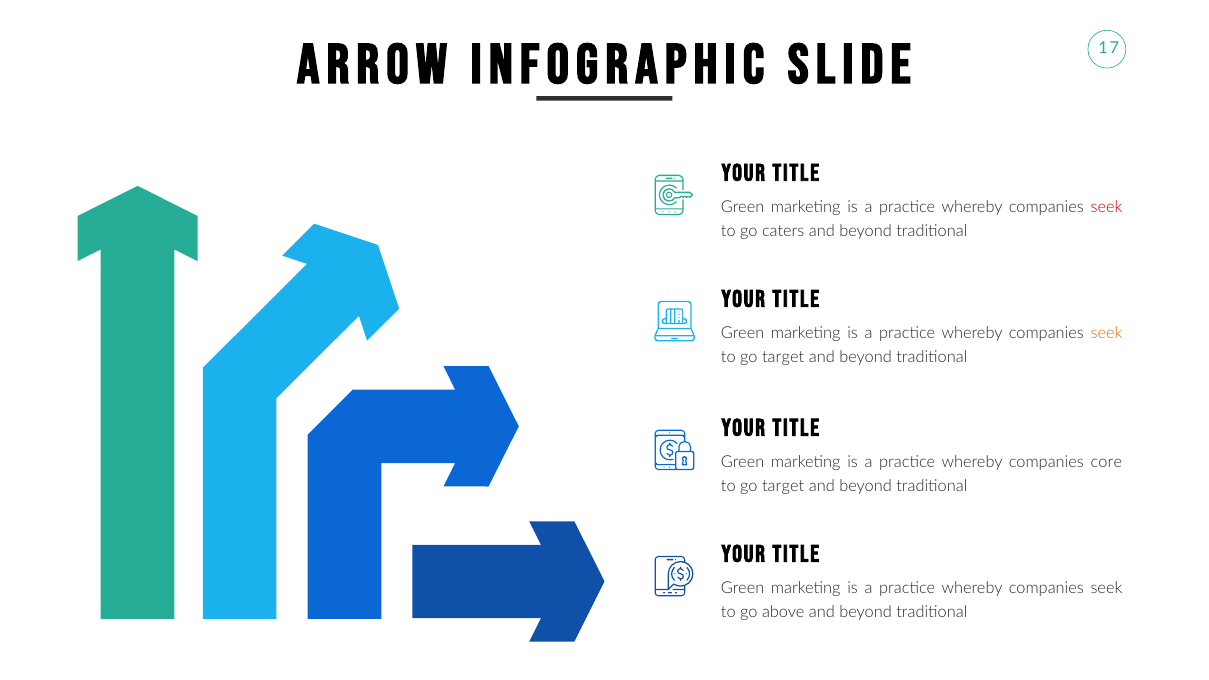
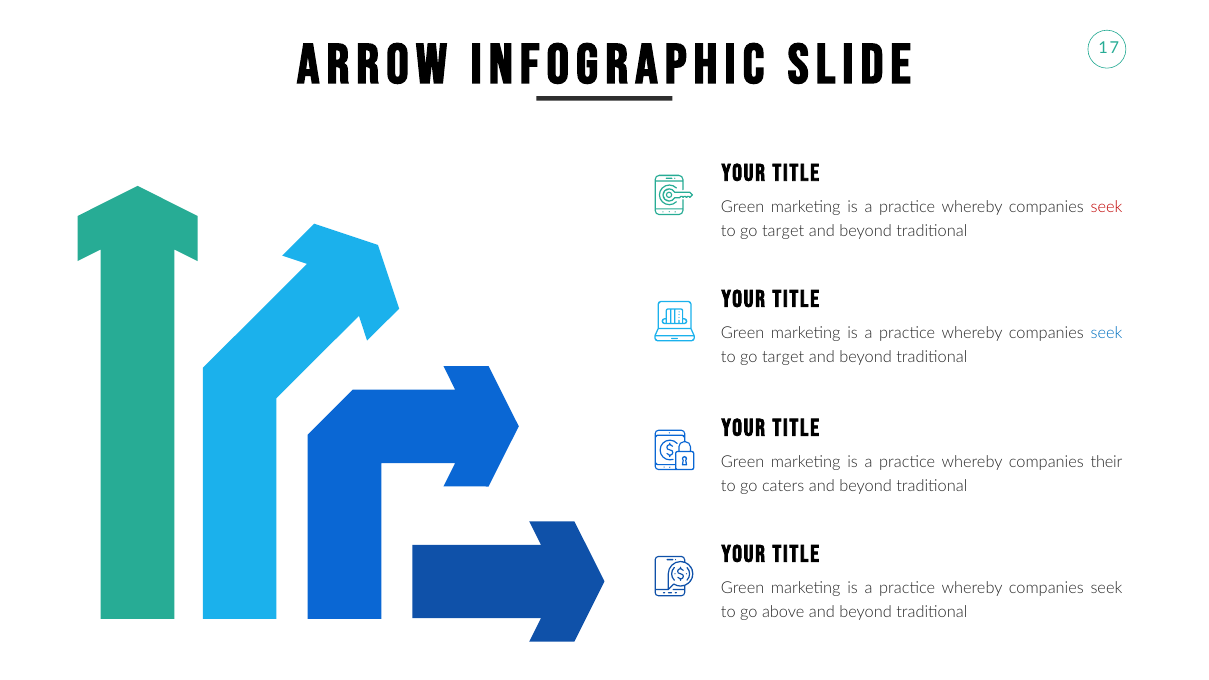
caters at (783, 231): caters -> target
seek at (1106, 334) colour: orange -> blue
core: core -> their
target at (783, 486): target -> caters
